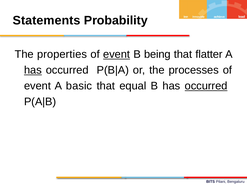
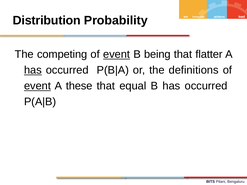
Statements: Statements -> Distribution
properties: properties -> competing
processes: processes -> definitions
event at (37, 86) underline: none -> present
basic: basic -> these
occurred at (206, 86) underline: present -> none
